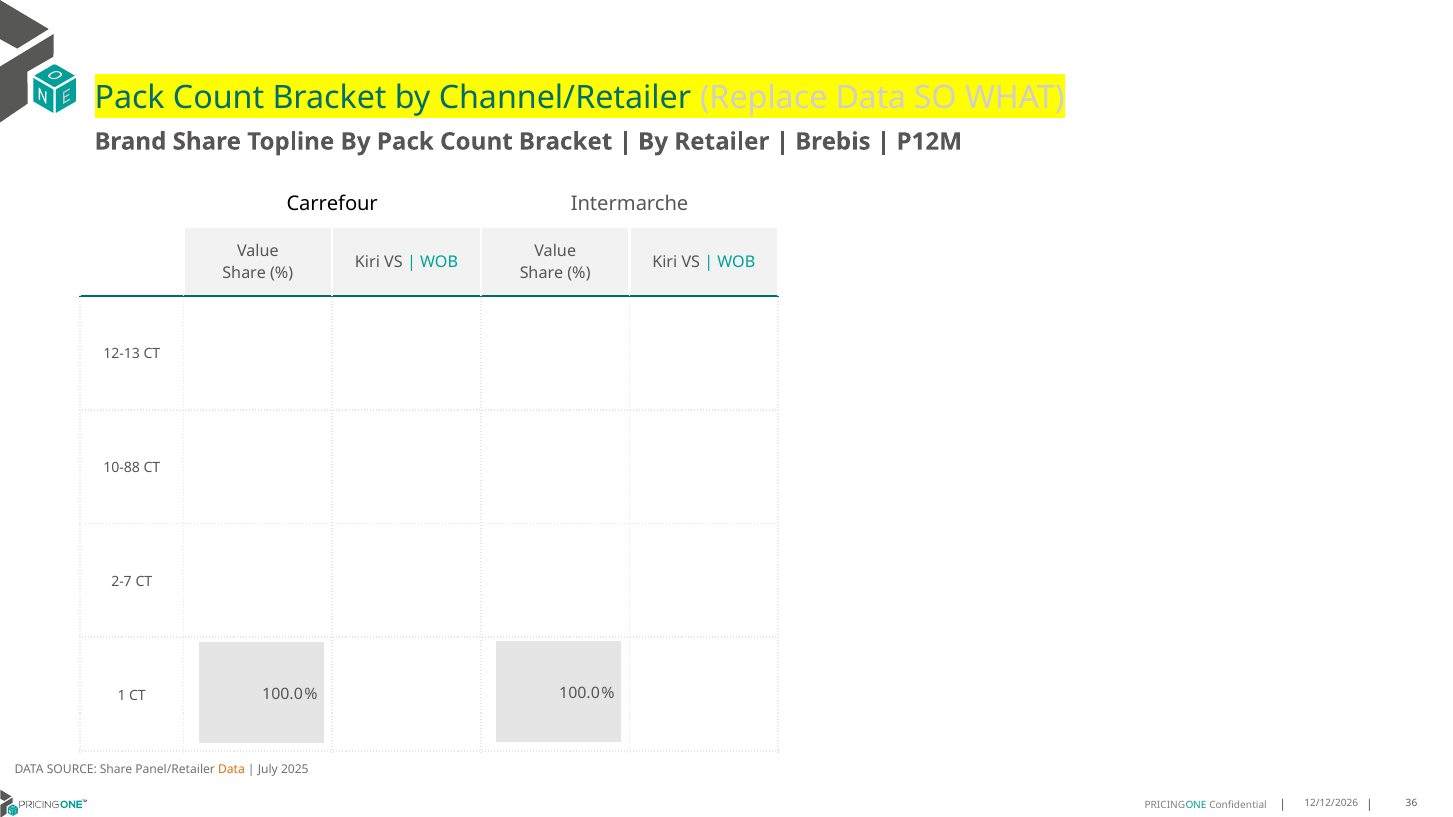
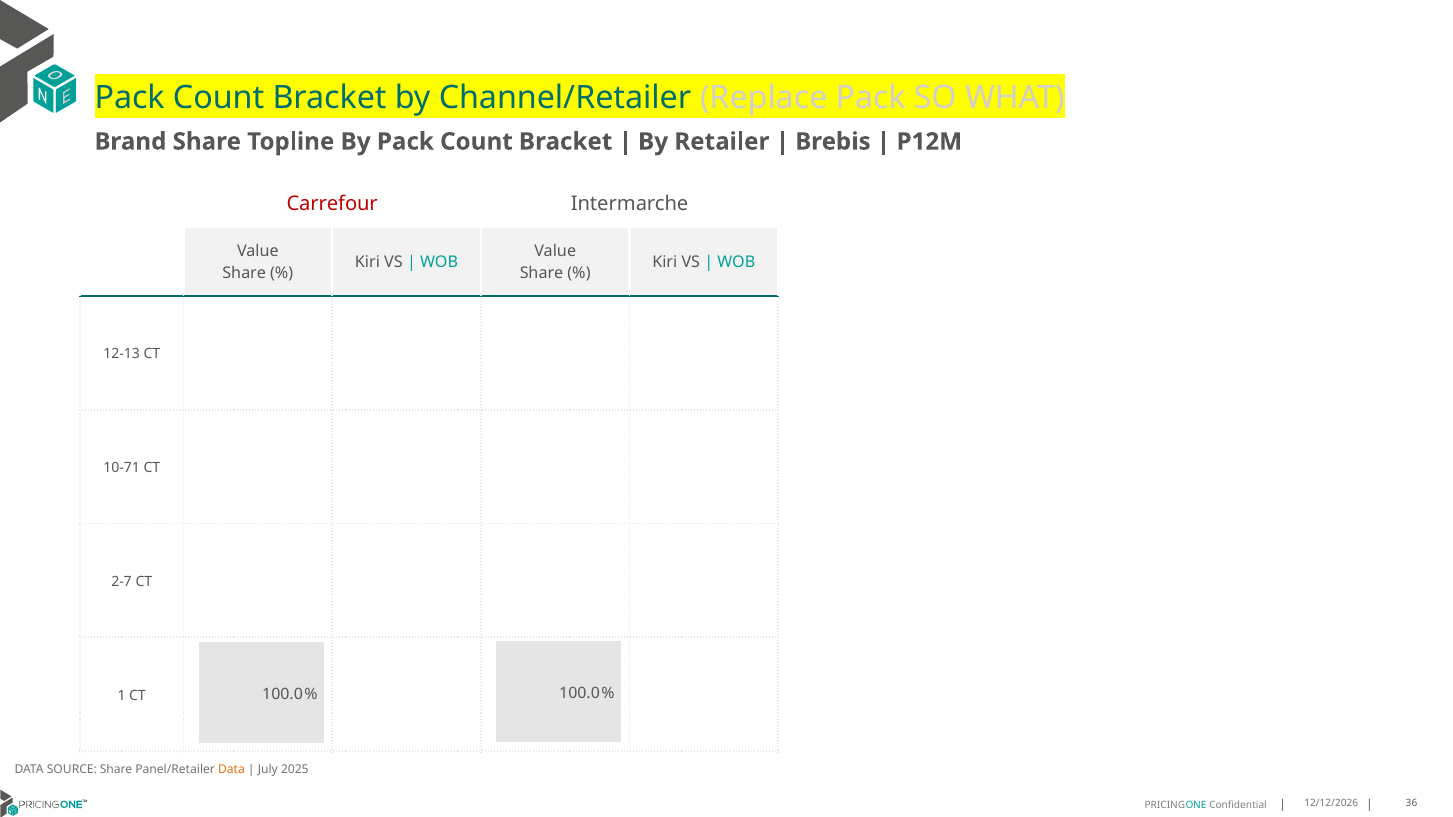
Replace Data: Data -> Pack
Carrefour colour: black -> red
10-88: 10-88 -> 10-71
